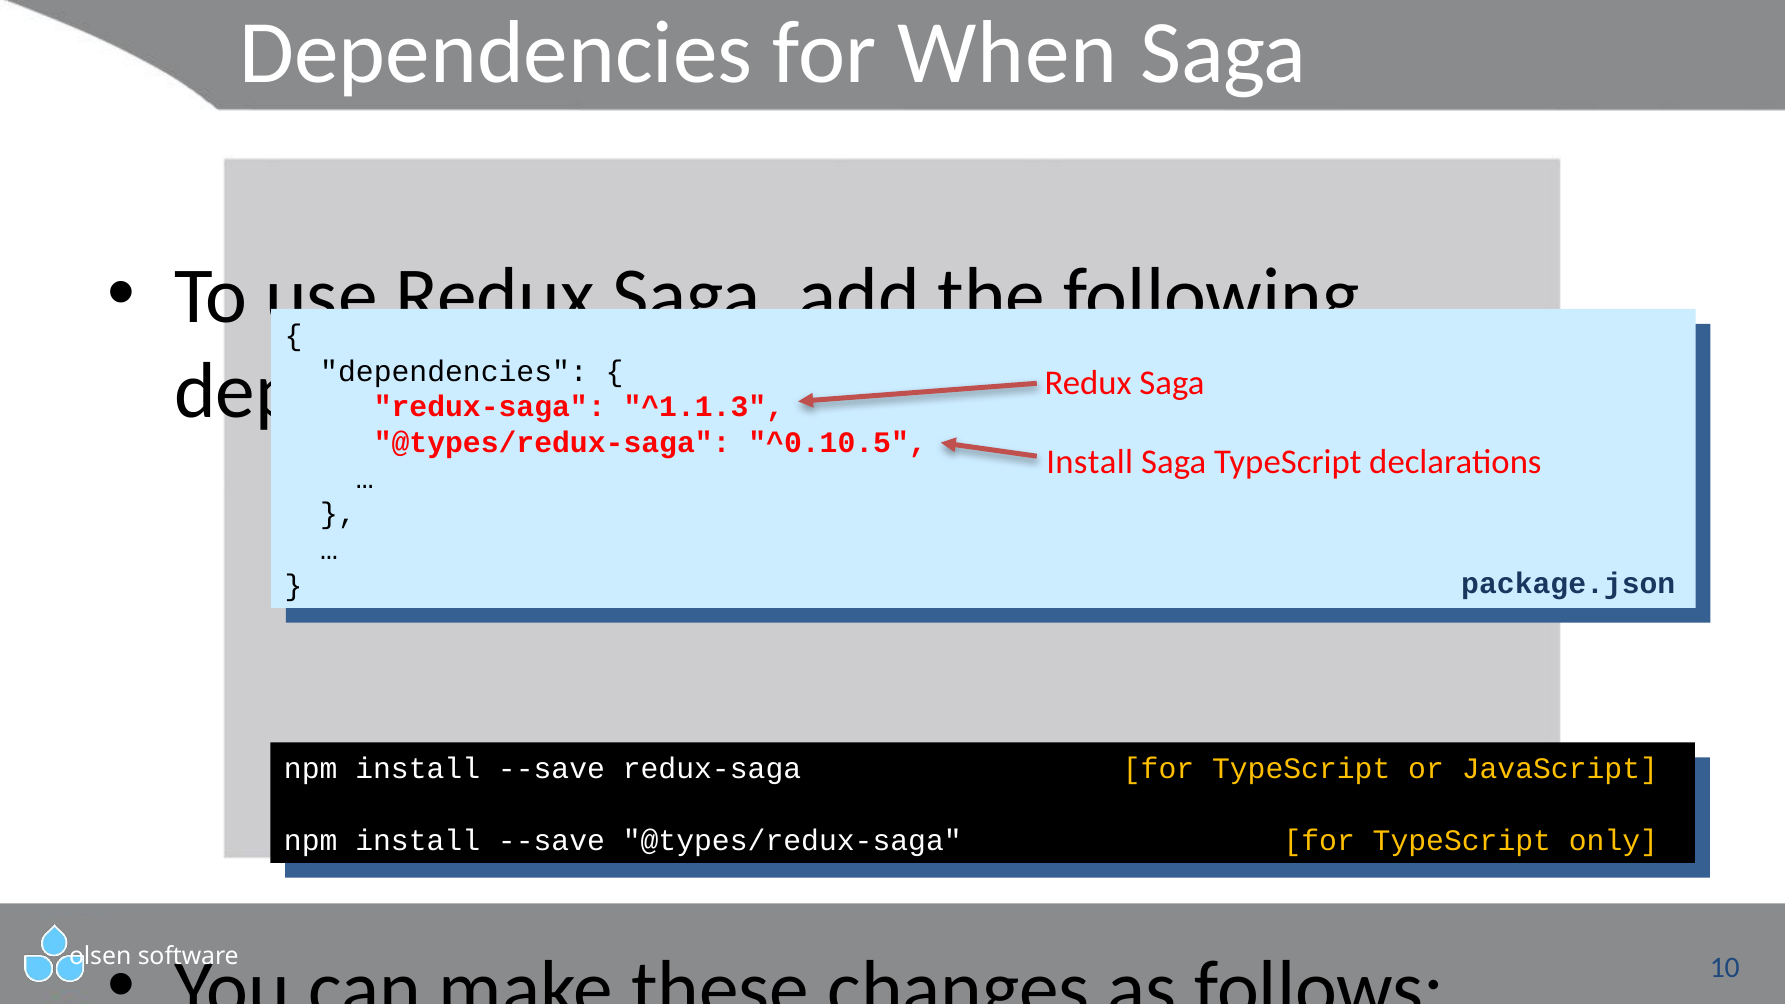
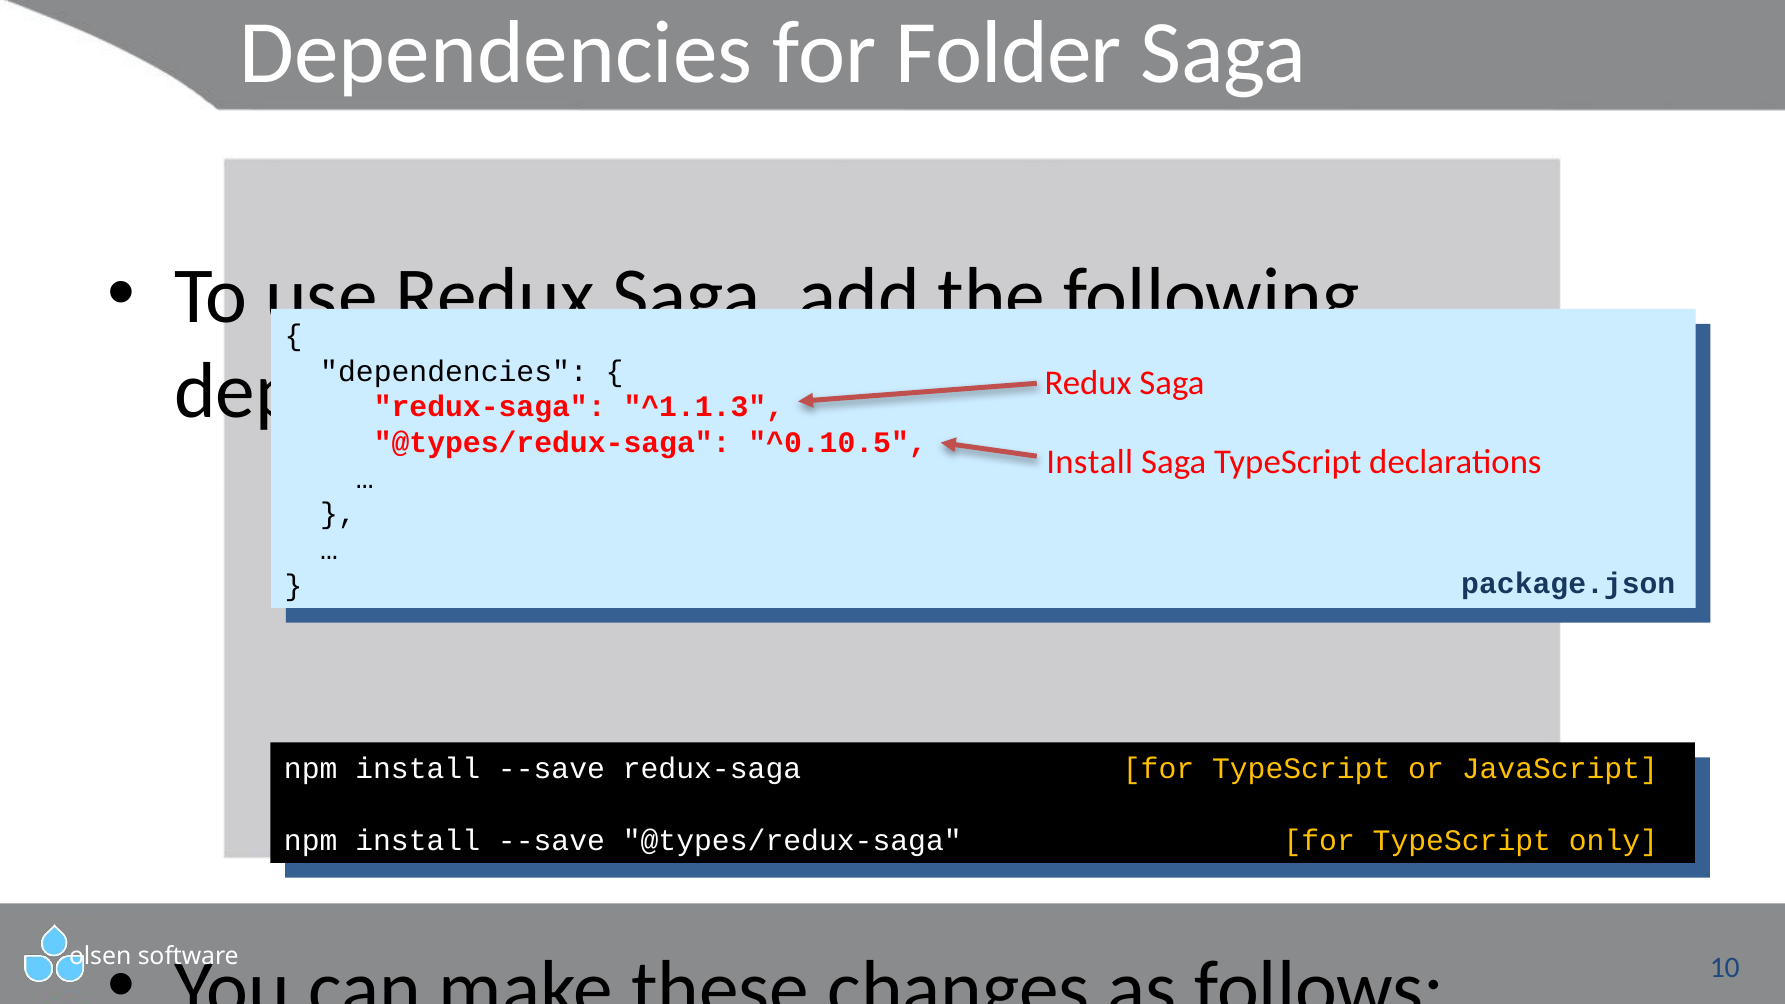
When: When -> Folder
